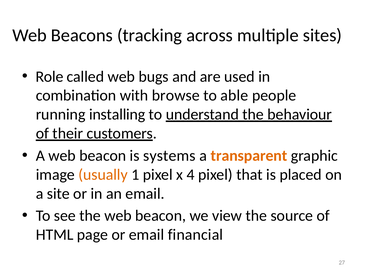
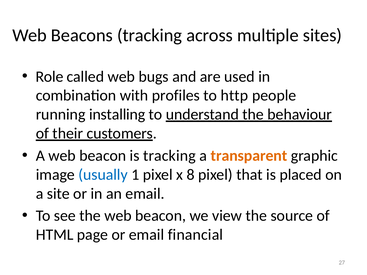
browse: browse -> profiles
able: able -> http
is systems: systems -> tracking
usually colour: orange -> blue
4: 4 -> 8
